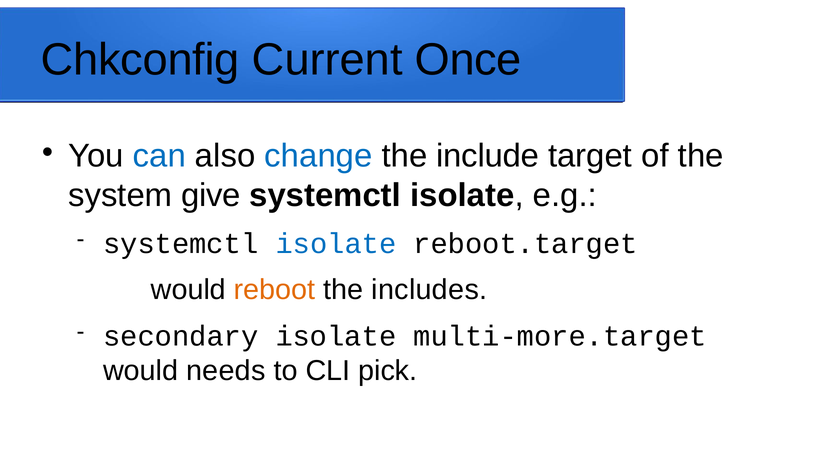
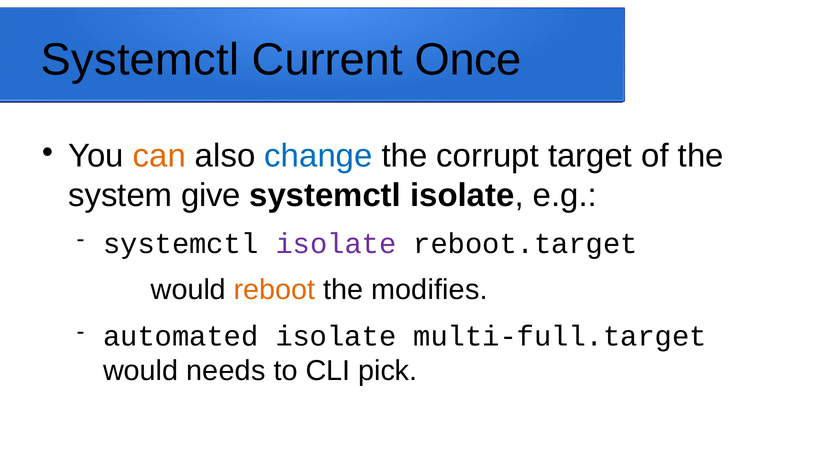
Chkconfig at (140, 60): Chkconfig -> Systemctl
can colour: blue -> orange
include: include -> corrupt
isolate at (336, 244) colour: blue -> purple
includes: includes -> modifies
secondary: secondary -> automated
multi-more.target: multi-more.target -> multi-full.target
